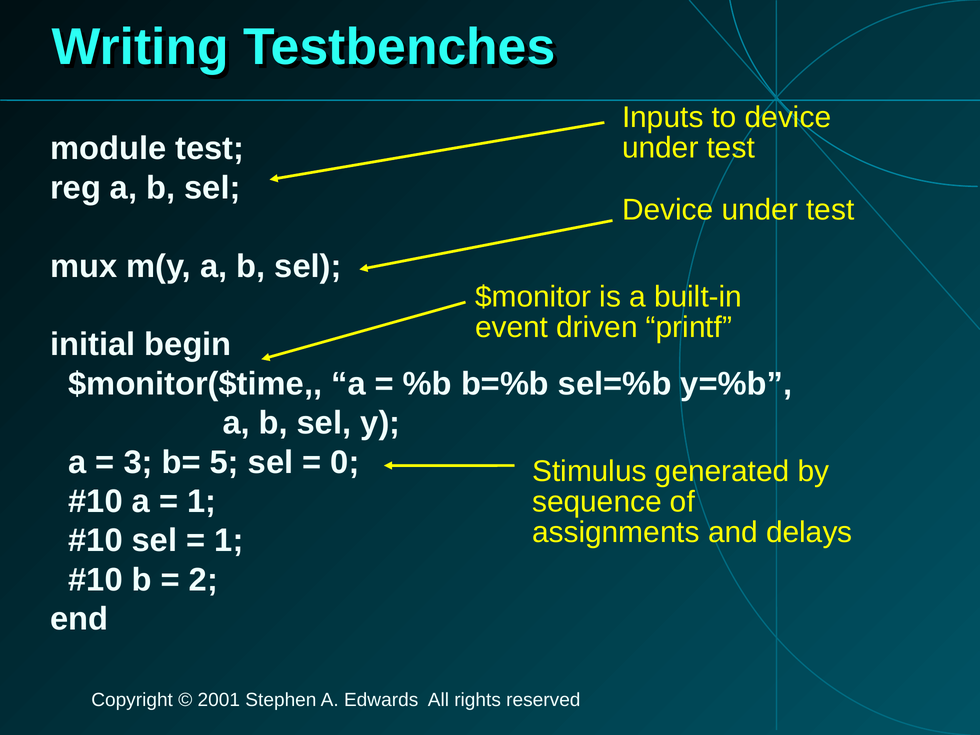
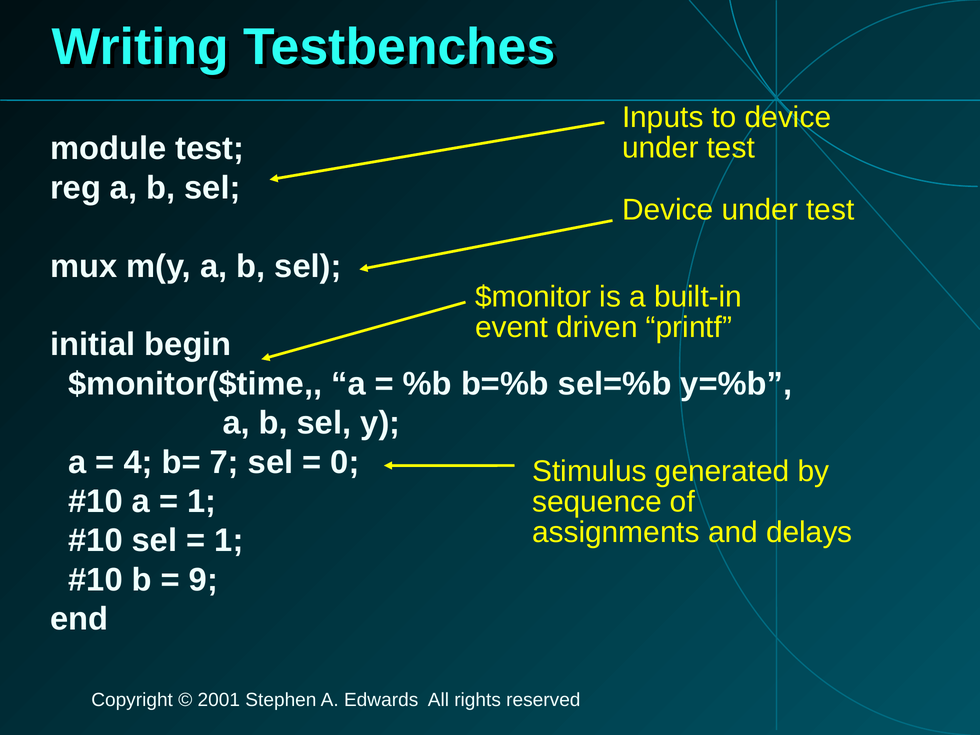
3: 3 -> 4
5: 5 -> 7
2: 2 -> 9
